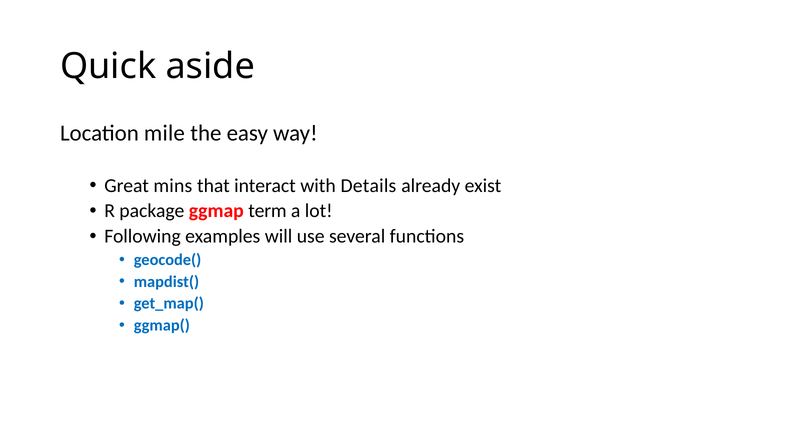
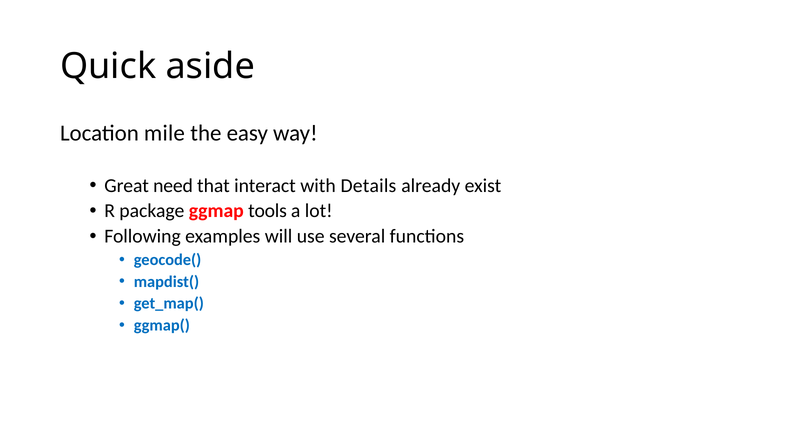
mins: mins -> need
term: term -> tools
